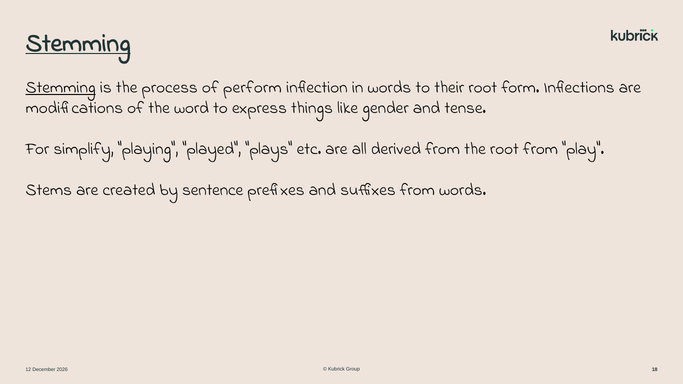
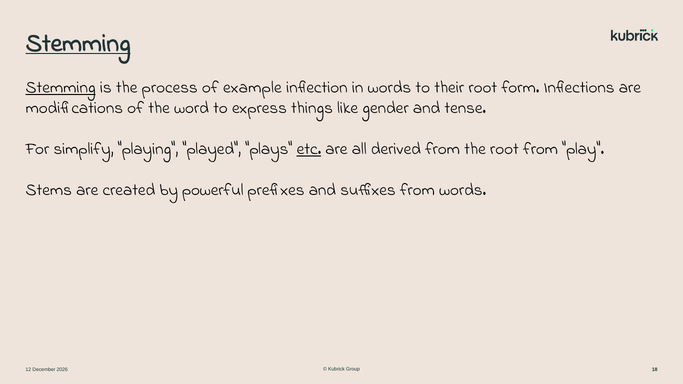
perform: perform -> example
etc underline: none -> present
sentence: sentence -> powerful
